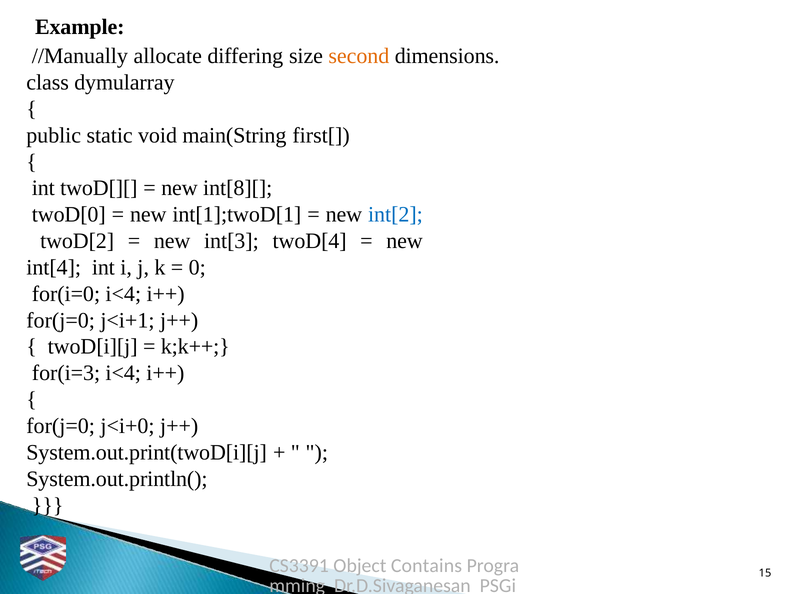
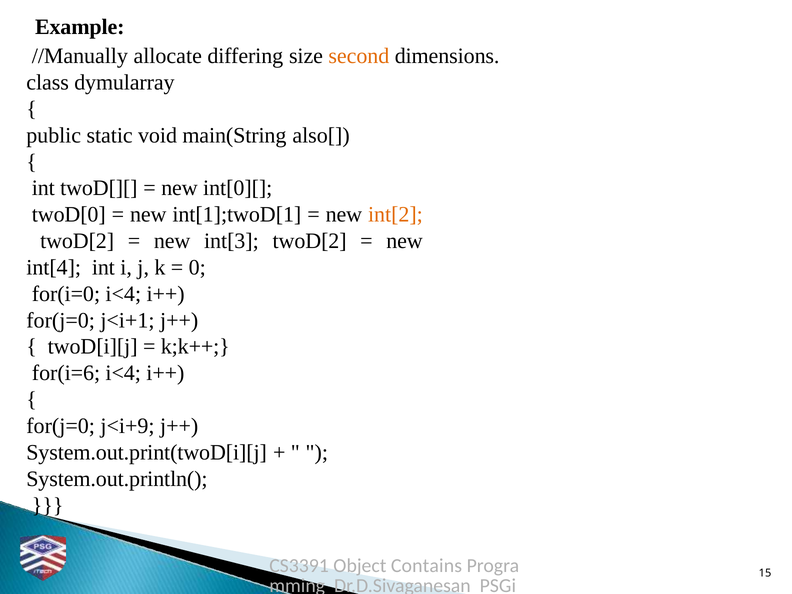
first[: first[ -> also[
int[8][: int[8][ -> int[0][
int[2 colour: blue -> orange
int[3 twoD[4: twoD[4 -> twoD[2
for(i=3: for(i=3 -> for(i=6
j<i+0: j<i+0 -> j<i+9
